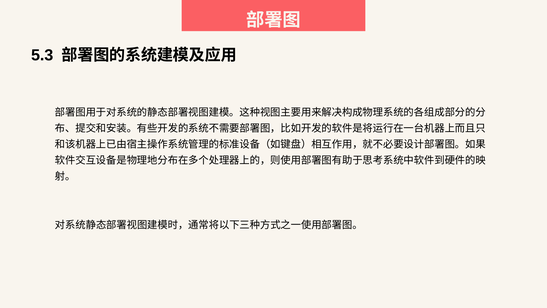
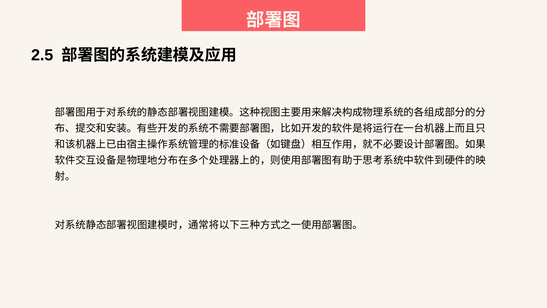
5.3: 5.3 -> 2.5
